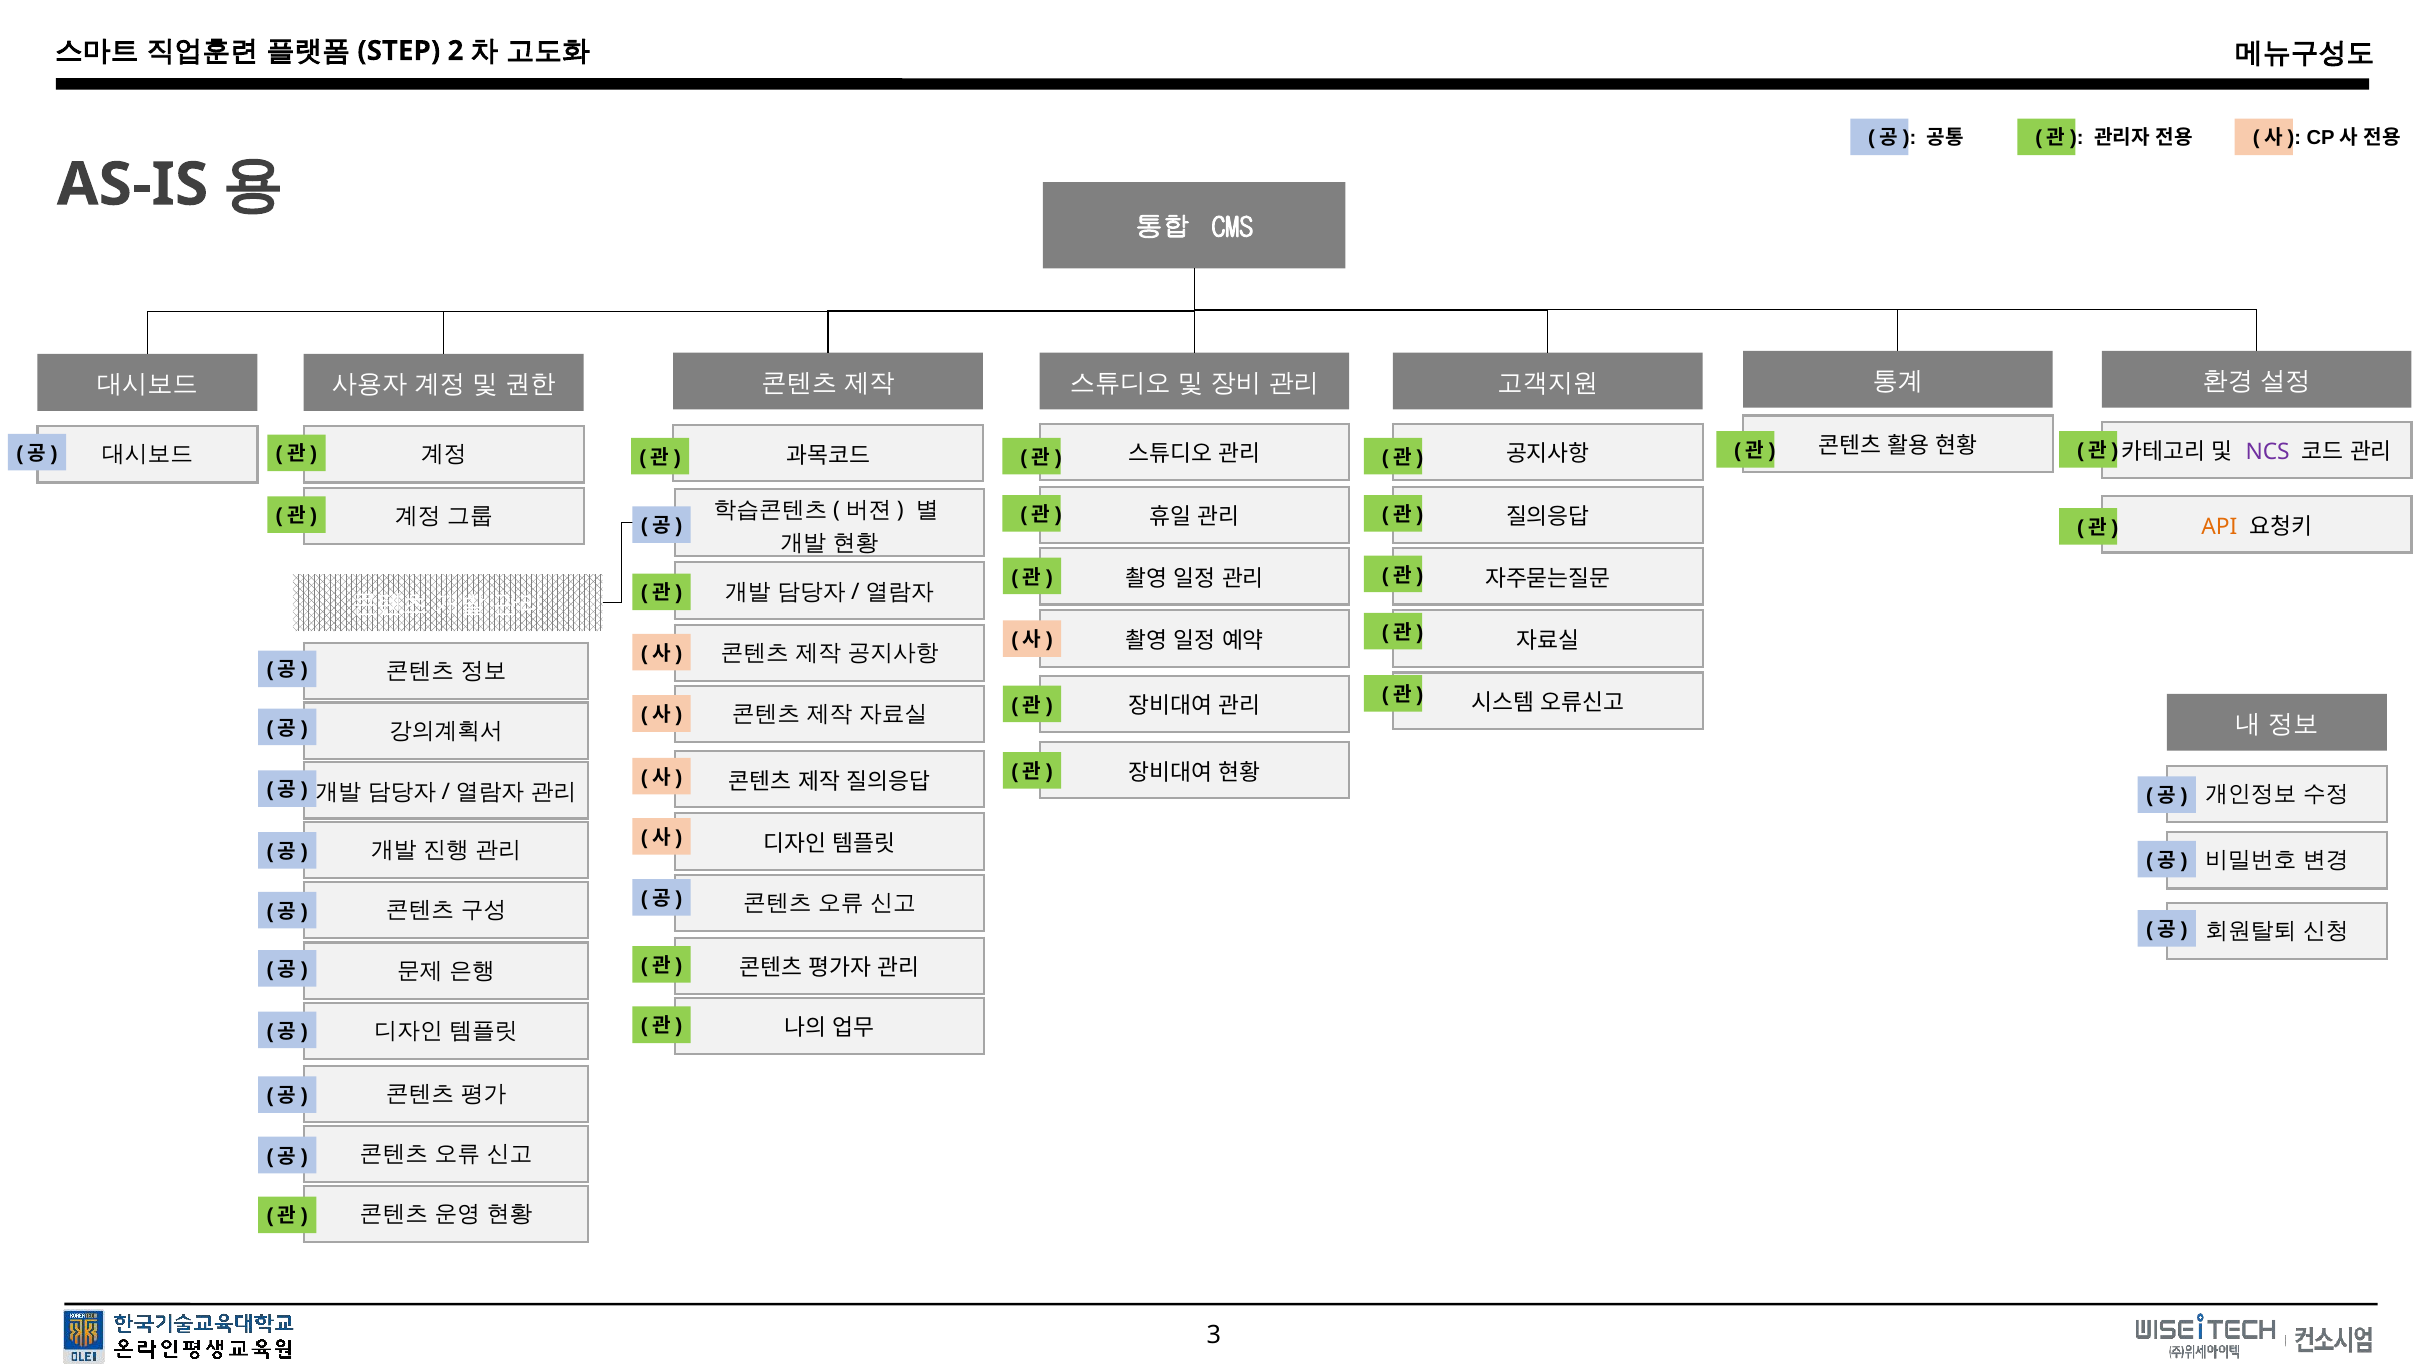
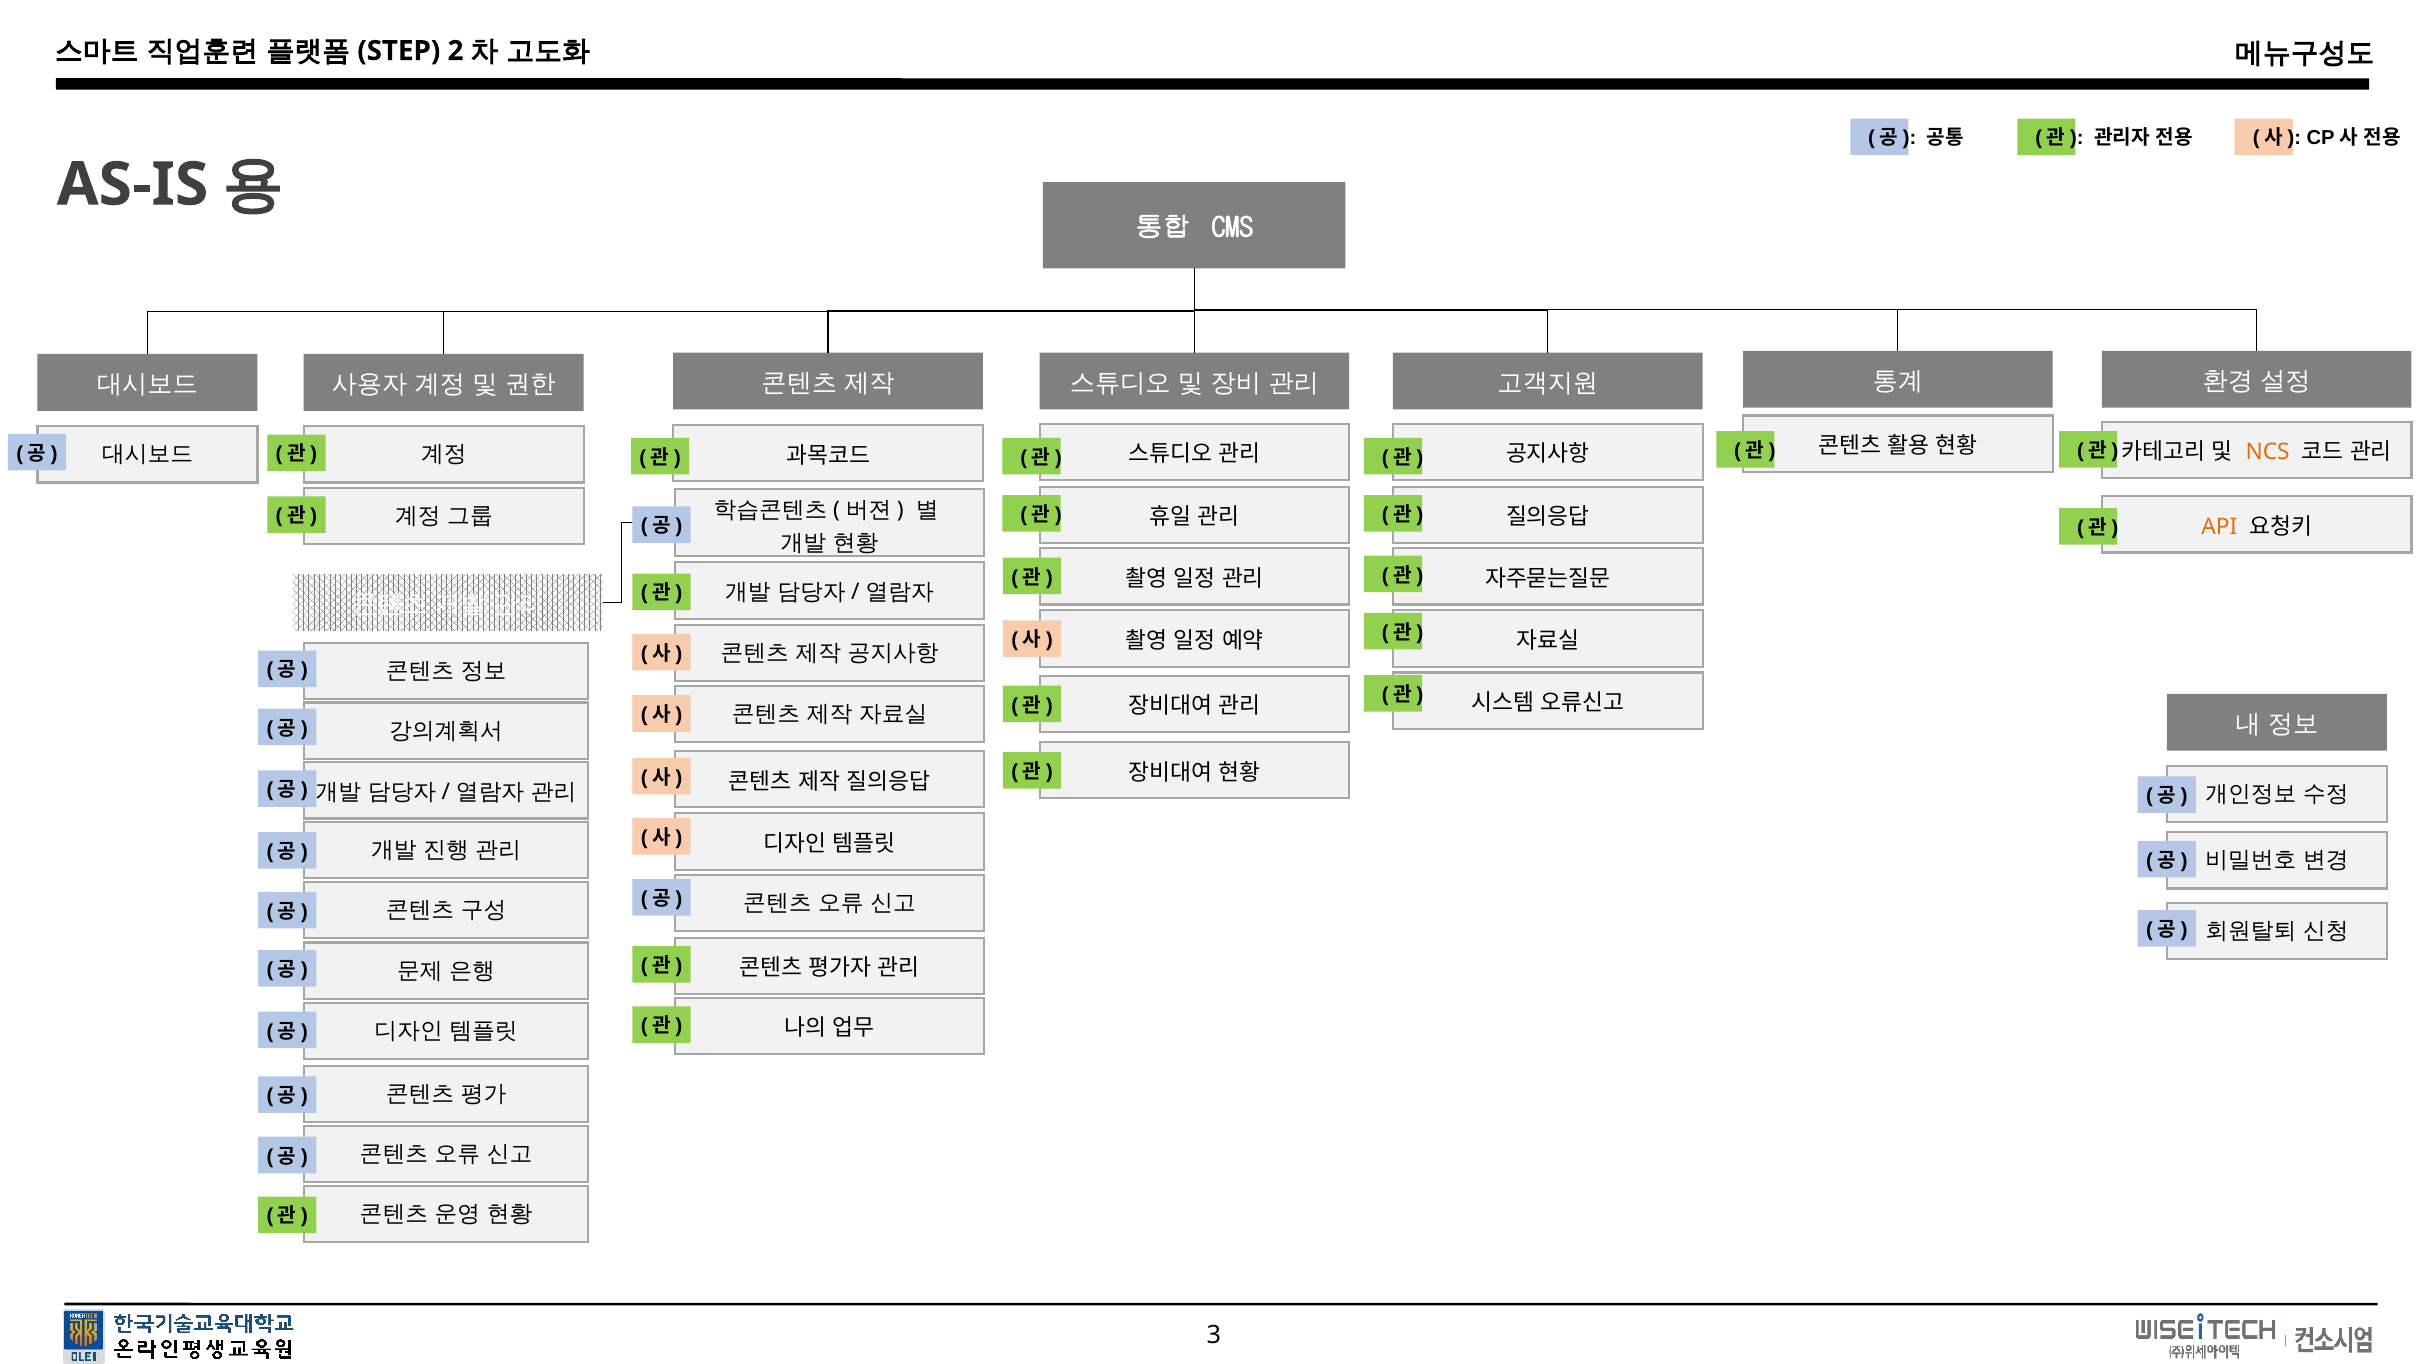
NCS colour: purple -> orange
